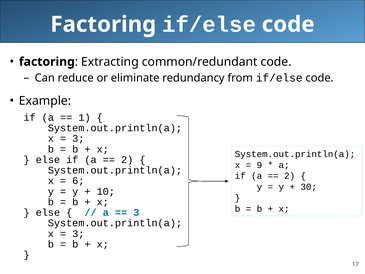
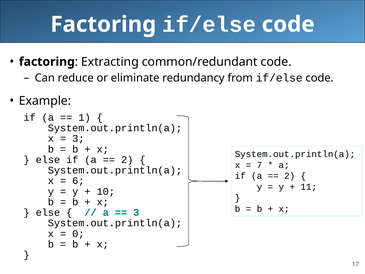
9: 9 -> 7
30: 30 -> 11
3 at (78, 233): 3 -> 0
